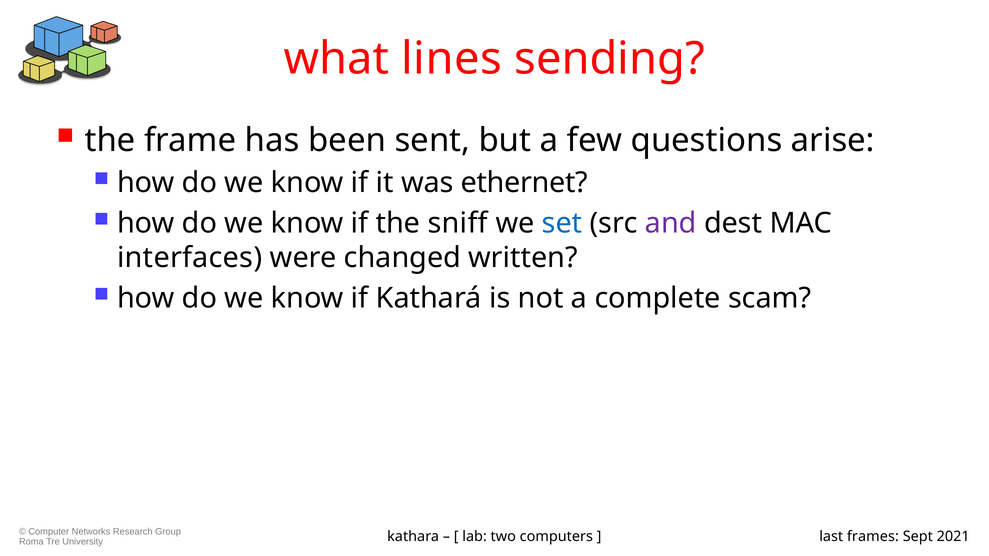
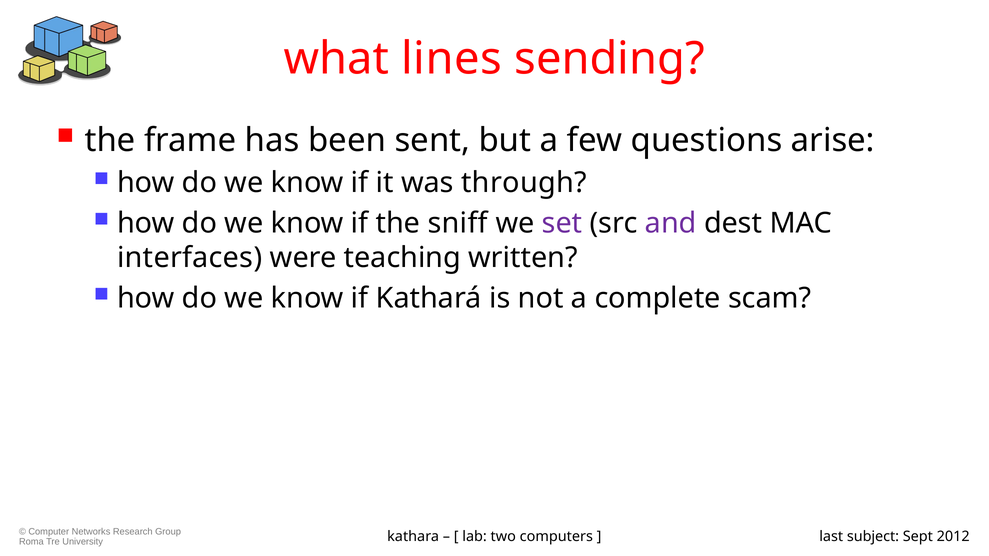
ethernet: ethernet -> through
set colour: blue -> purple
changed: changed -> teaching
frames: frames -> subject
2021: 2021 -> 2012
